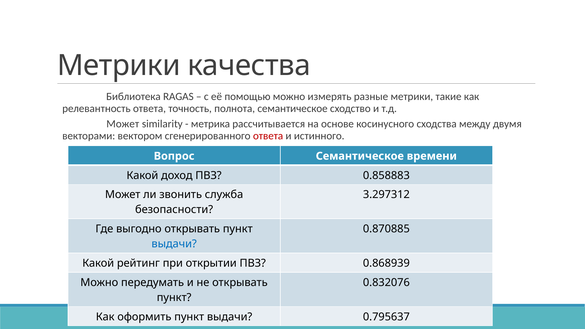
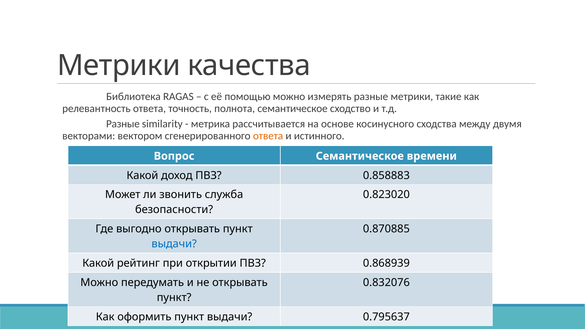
Может at (123, 124): Может -> Разные
ответа at (268, 136) colour: red -> orange
3.297312: 3.297312 -> 0.823020
